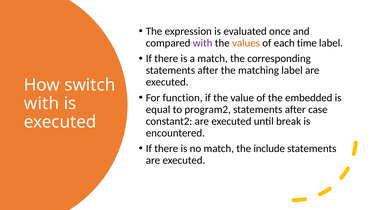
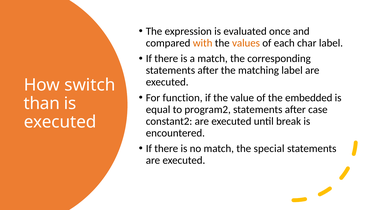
with at (203, 43) colour: purple -> orange
time: time -> char
with at (42, 103): with -> than
include: include -> special
